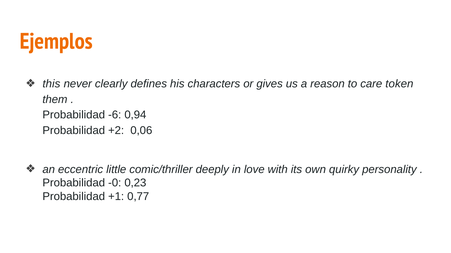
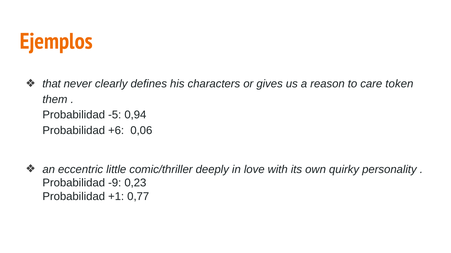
this: this -> that
-6: -6 -> -5
+2: +2 -> +6
-0: -0 -> -9
